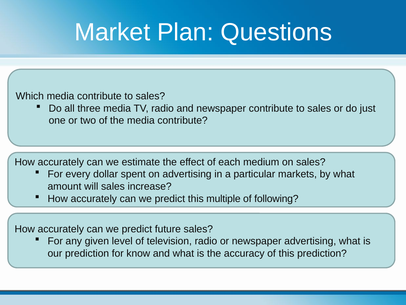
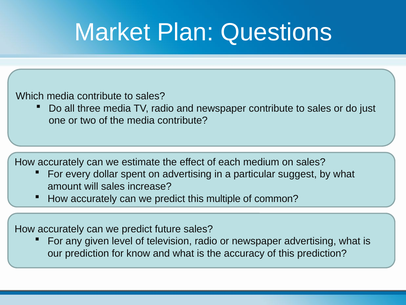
markets: markets -> suggest
following: following -> common
